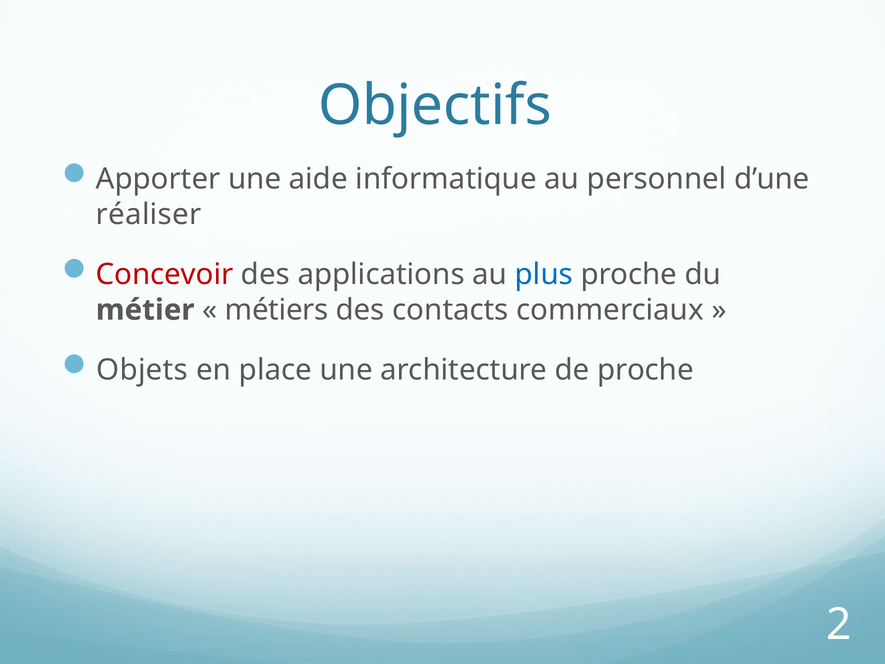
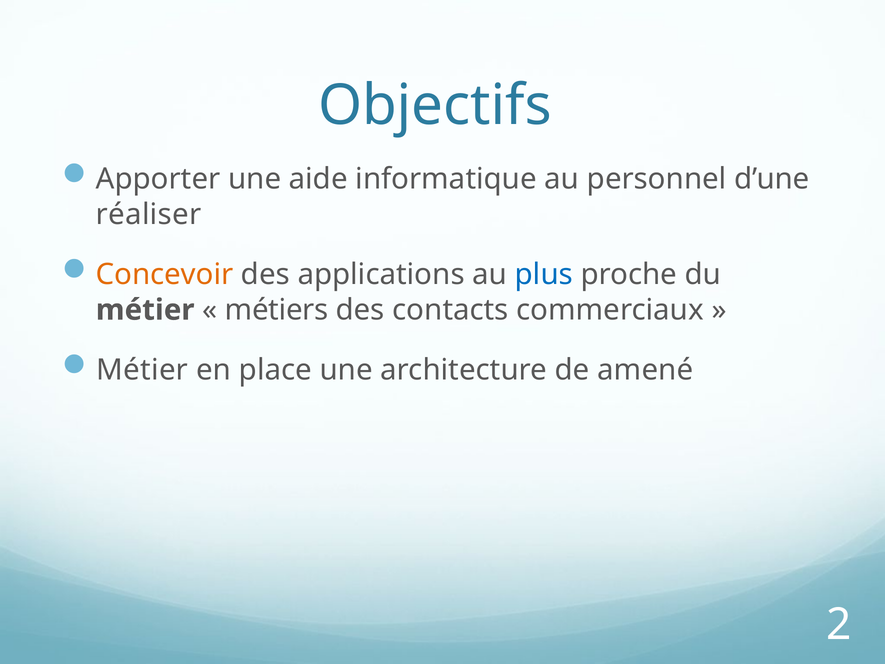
Concevoir colour: red -> orange
Objets at (142, 370): Objets -> Métier
de proche: proche -> amené
